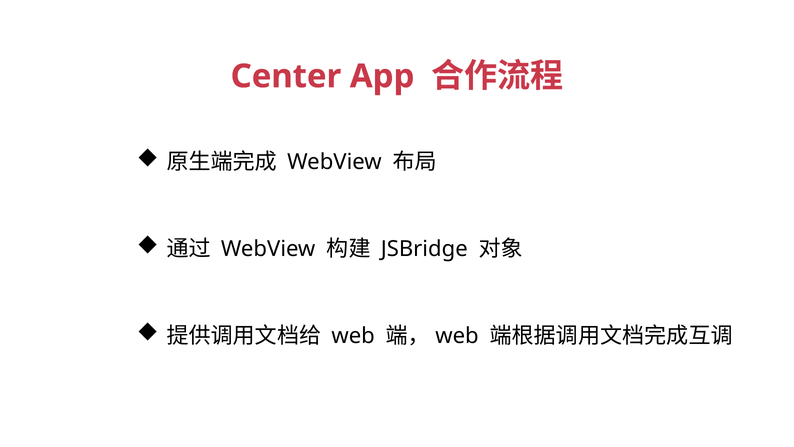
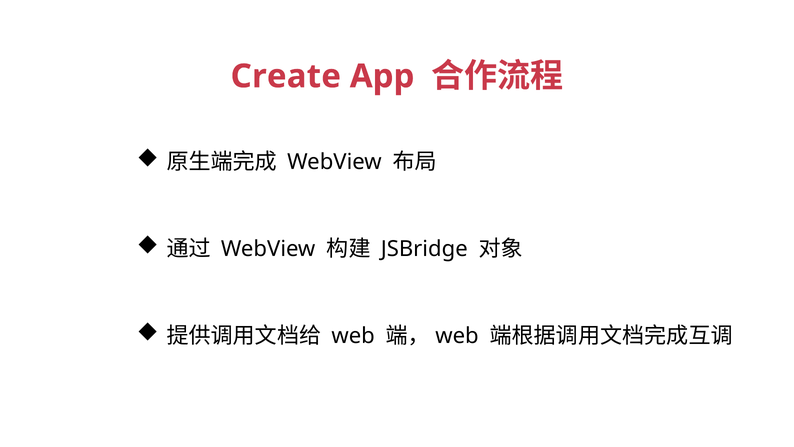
Center: Center -> Create
